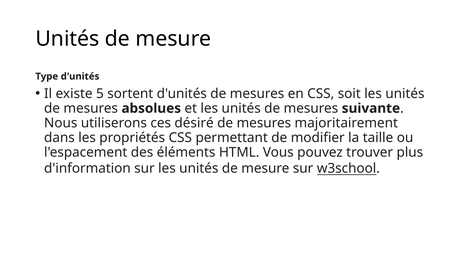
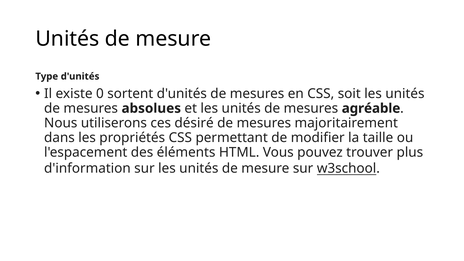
5: 5 -> 0
suivante: suivante -> agréable
